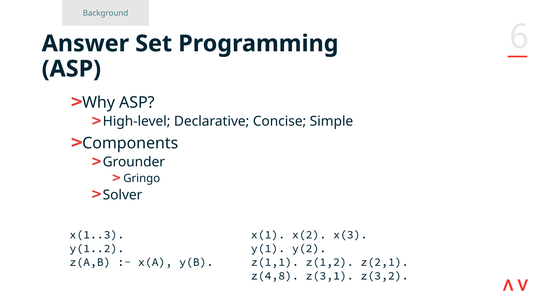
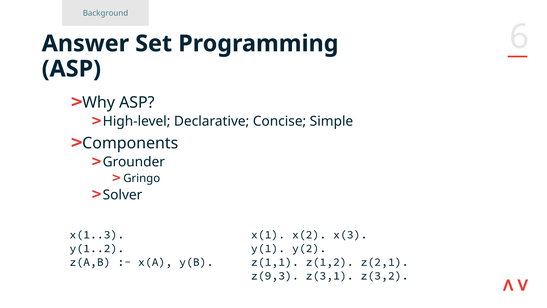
z(4,8: z(4,8 -> z(9,3
